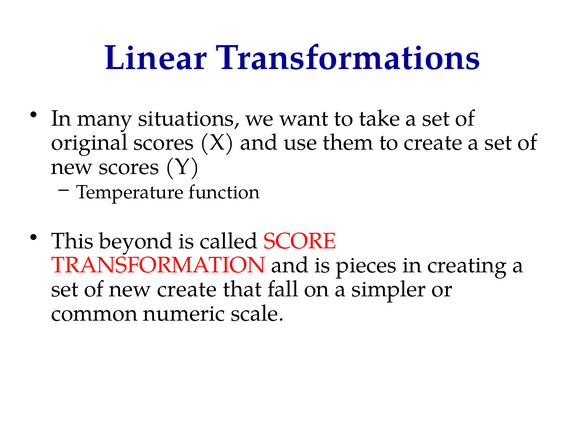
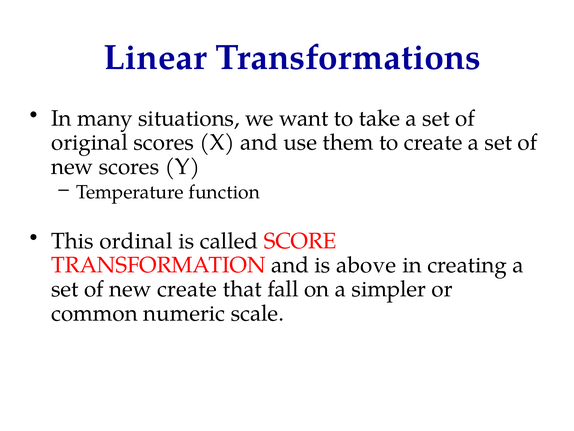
beyond: beyond -> ordinal
pieces: pieces -> above
